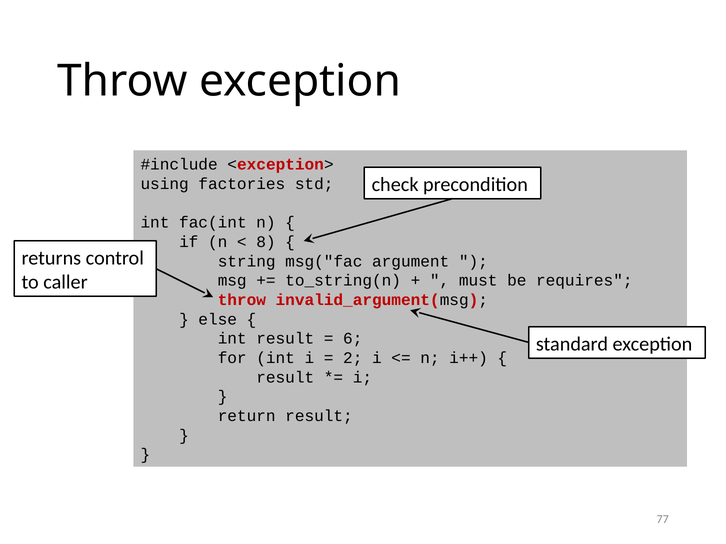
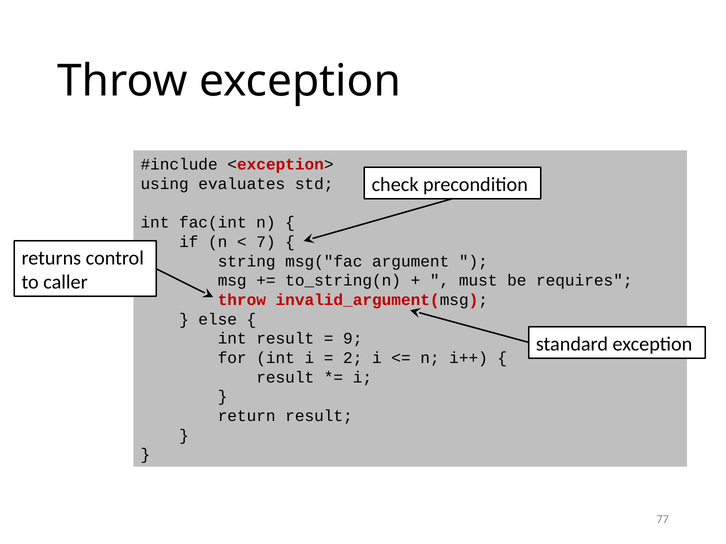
factories: factories -> evaluates
8: 8 -> 7
6: 6 -> 9
